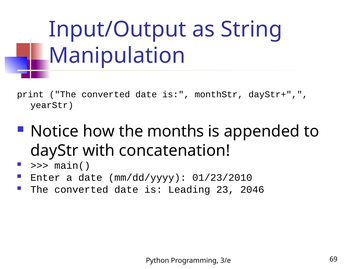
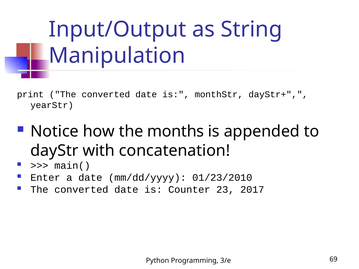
Leading: Leading -> Counter
2046: 2046 -> 2017
